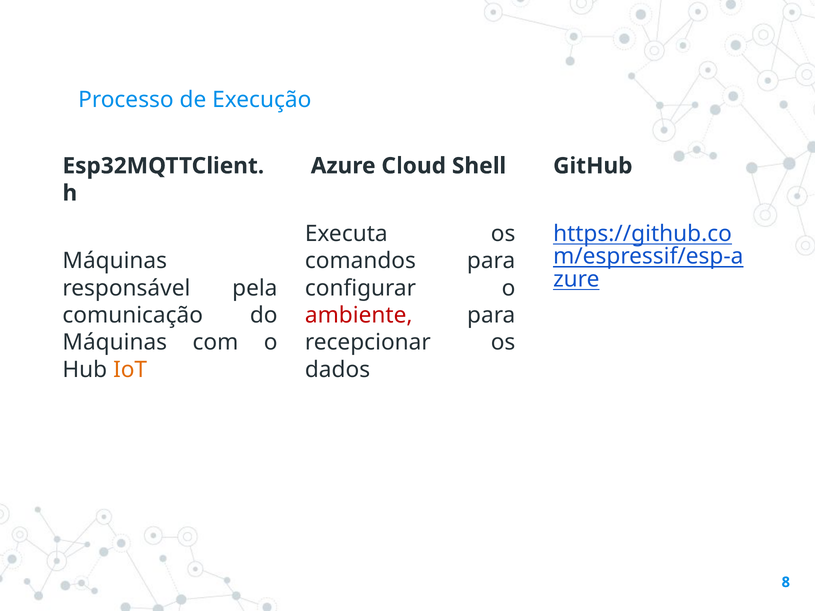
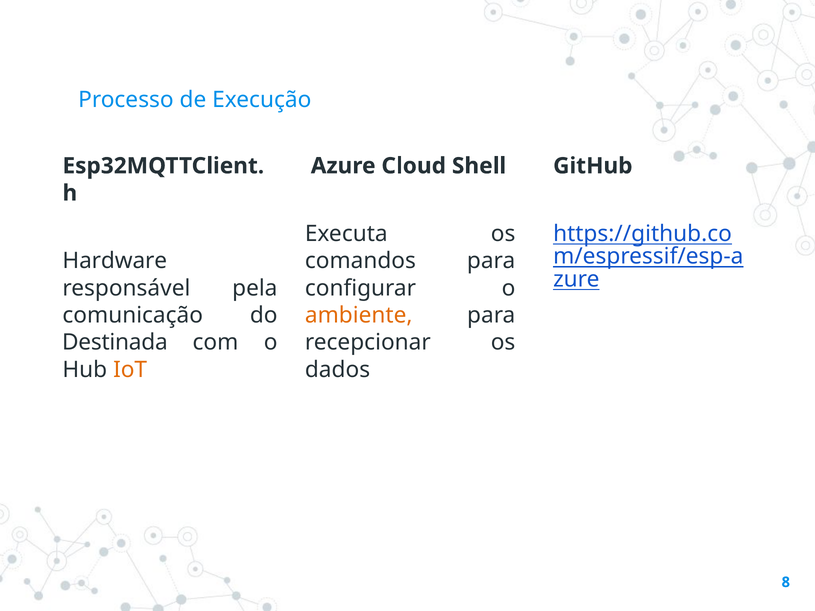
Máquinas at (115, 261): Máquinas -> Hardware
ambiente colour: red -> orange
Máquinas at (115, 343): Máquinas -> Destinada
